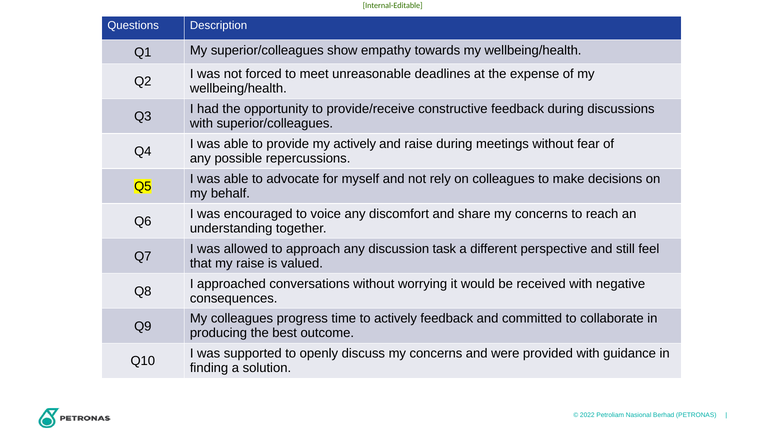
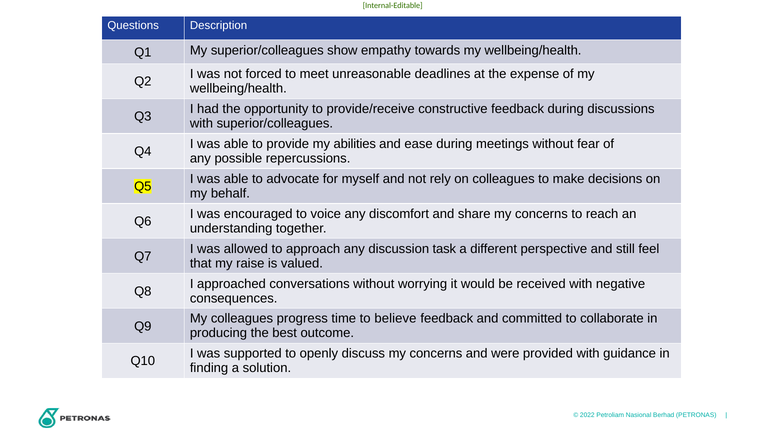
my actively: actively -> abilities
and raise: raise -> ease
to actively: actively -> believe
